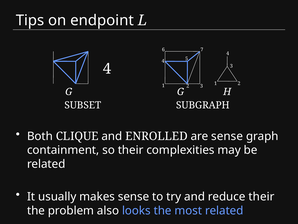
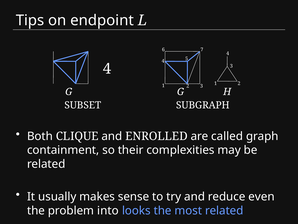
are sense: sense -> called
reduce their: their -> even
also: also -> into
